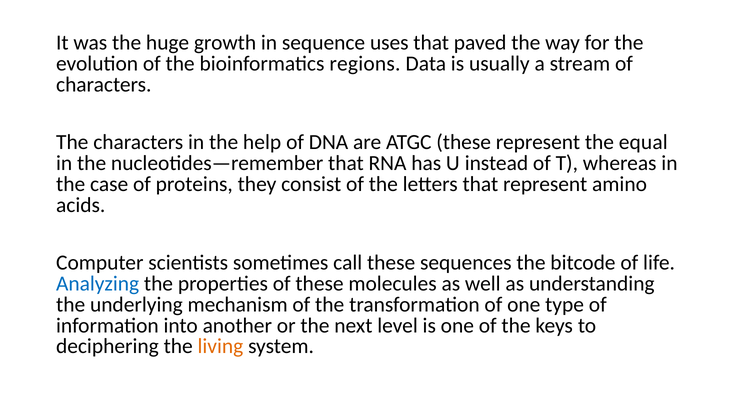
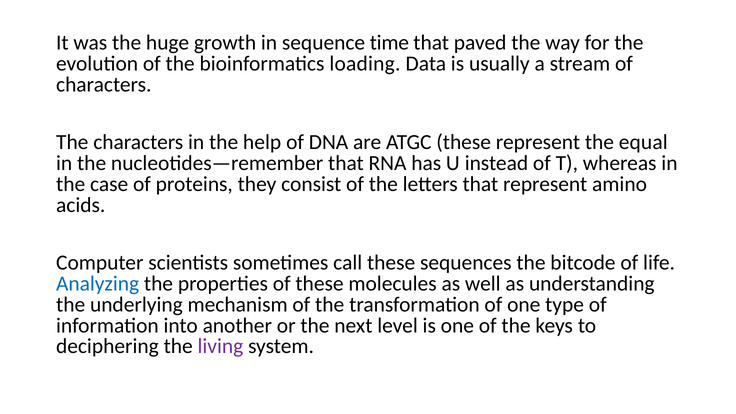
uses: uses -> time
regions: regions -> loading
living colour: orange -> purple
